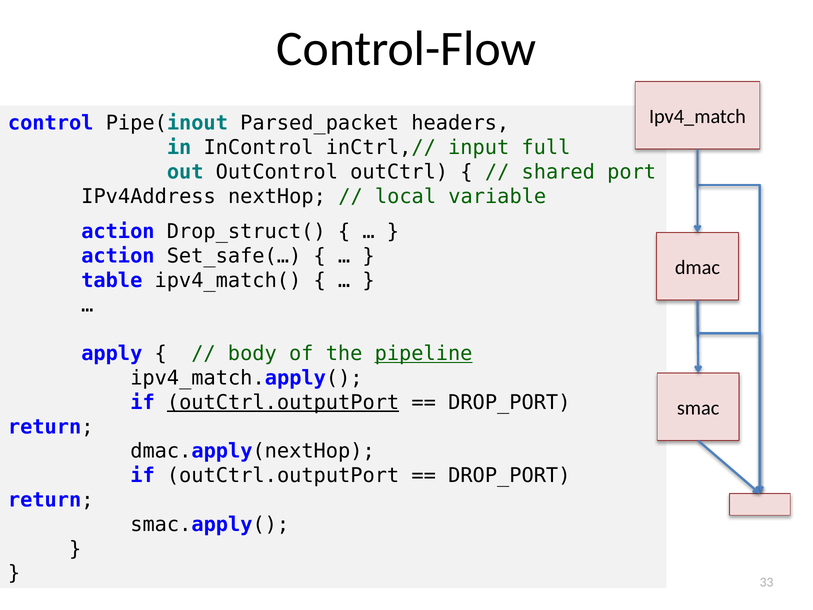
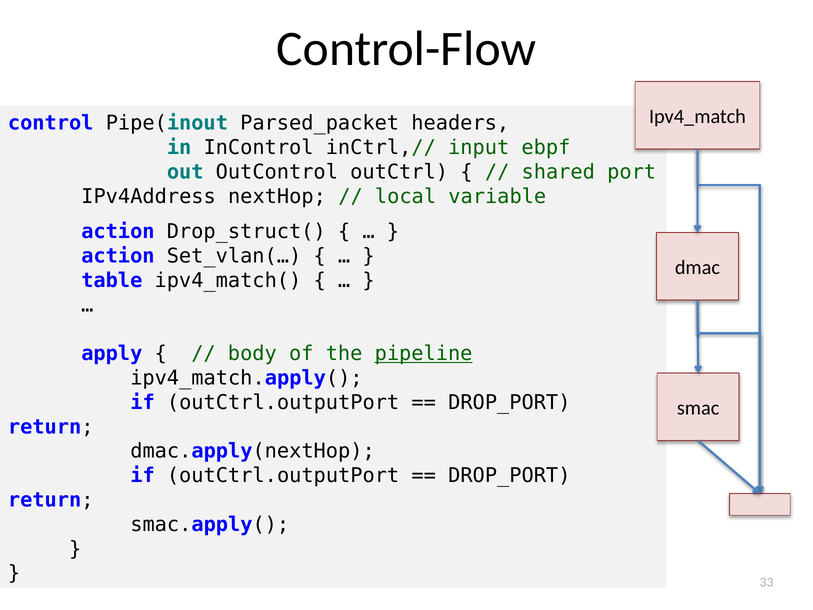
full: full -> ebpf
Set_safe(…: Set_safe(… -> Set_vlan(…
outCtrl.outputPort at (283, 402) underline: present -> none
